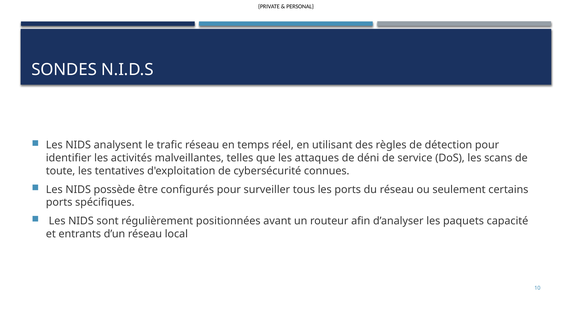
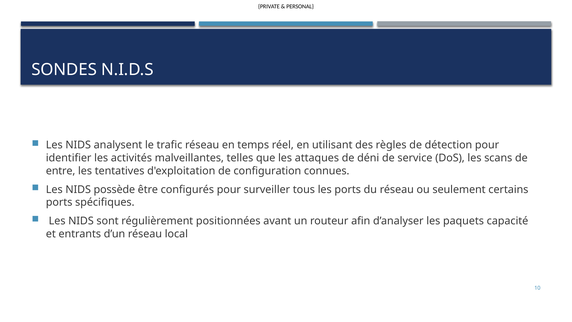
toute: toute -> entre
cybersécurité: cybersécurité -> configuration
